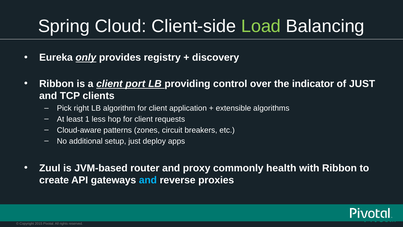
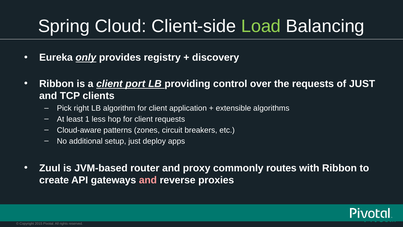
the indicator: indicator -> requests
health: health -> routes
and at (148, 180) colour: light blue -> pink
